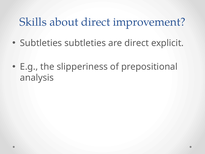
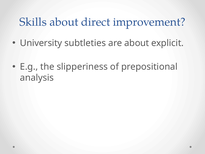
Subtleties at (41, 43): Subtleties -> University
are direct: direct -> about
